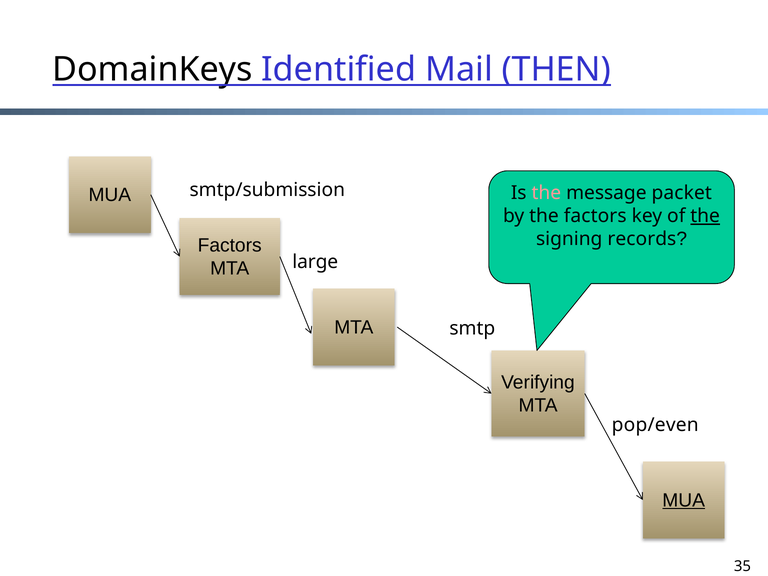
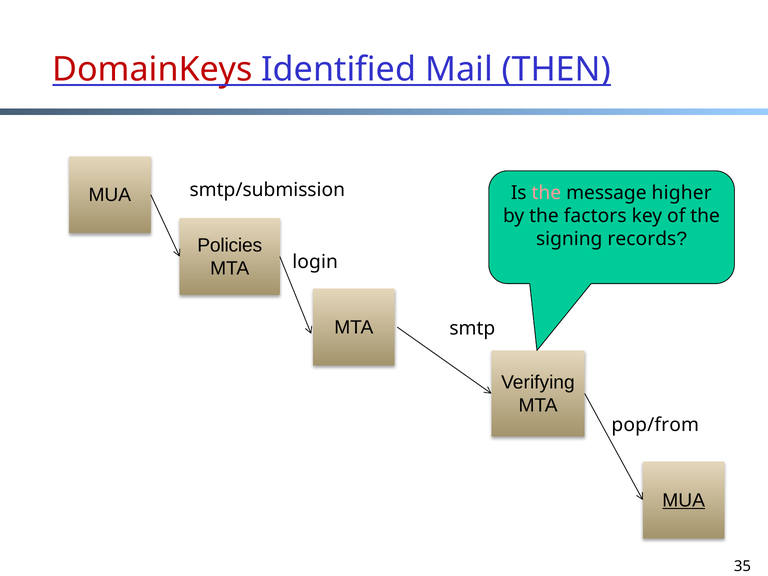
DomainKeys colour: black -> red
packet: packet -> higher
the at (705, 216) underline: present -> none
Factors at (230, 245): Factors -> Policies
large: large -> login
pop/even: pop/even -> pop/from
